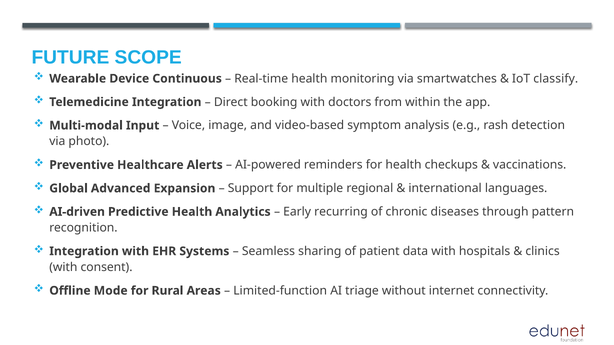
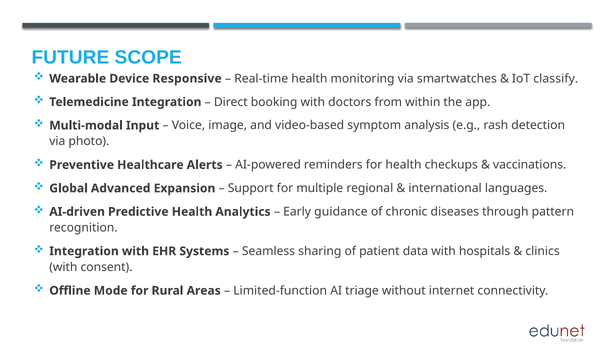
Continuous: Continuous -> Responsive
recurring: recurring -> guidance
